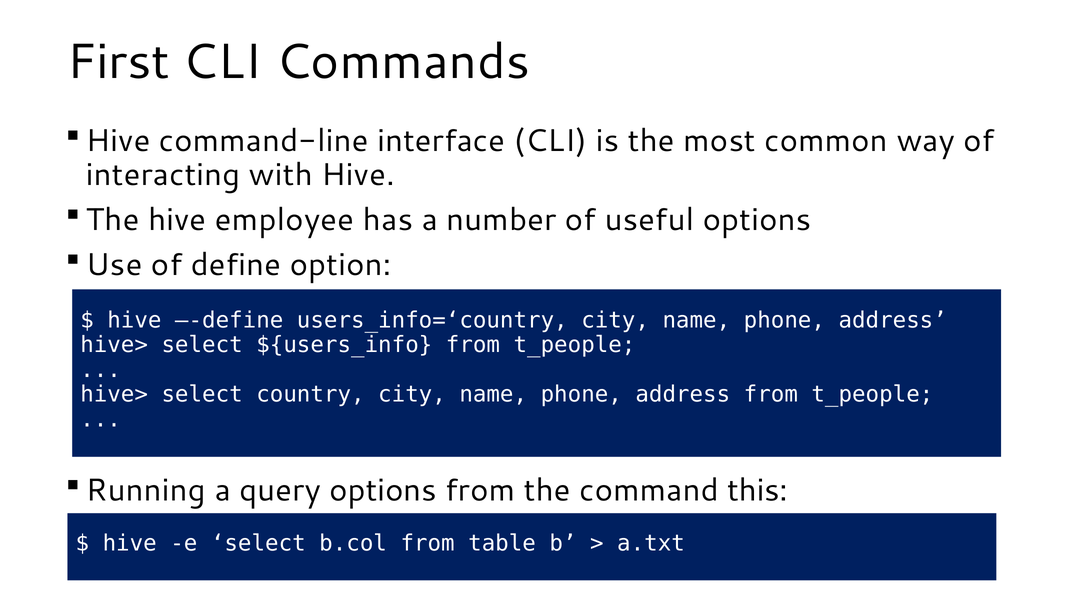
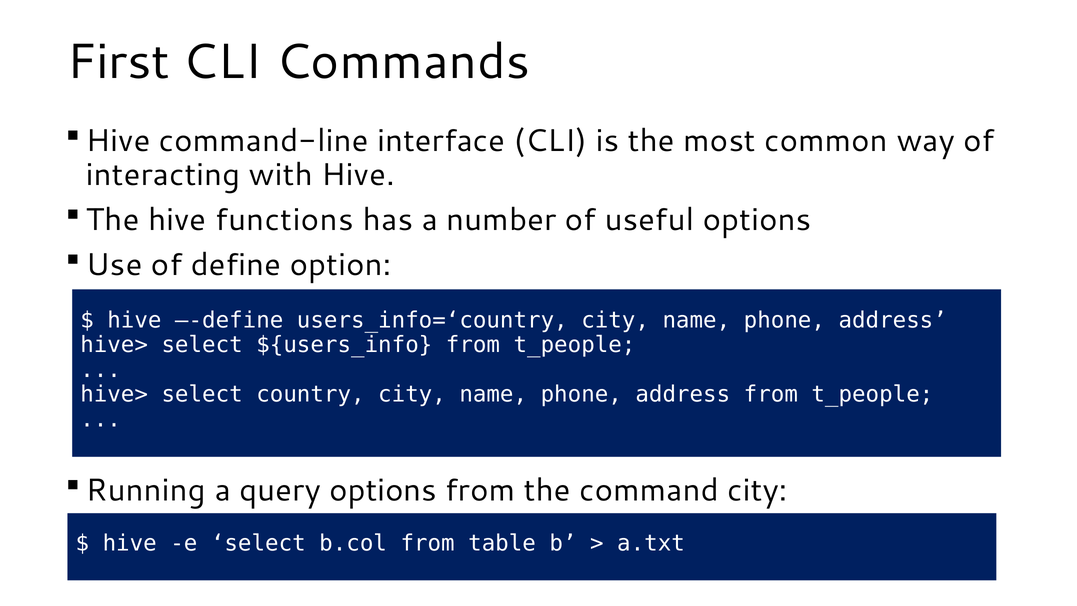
employee: employee -> functions
command this: this -> city
